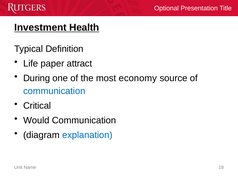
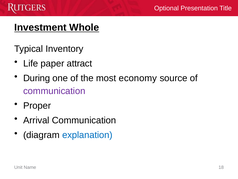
Health: Health -> Whole
Definition: Definition -> Inventory
communication at (54, 91) colour: blue -> purple
Critical: Critical -> Proper
Would: Would -> Arrival
